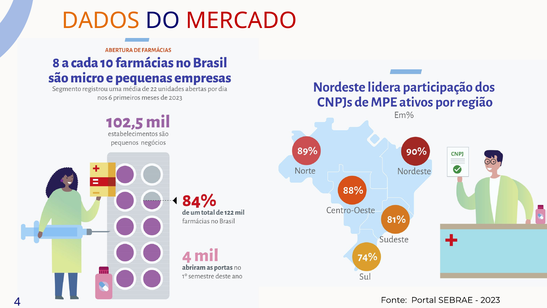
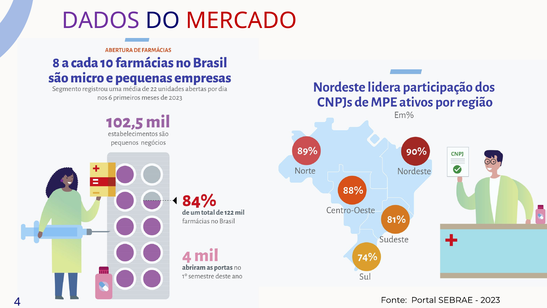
DADOS colour: orange -> purple
